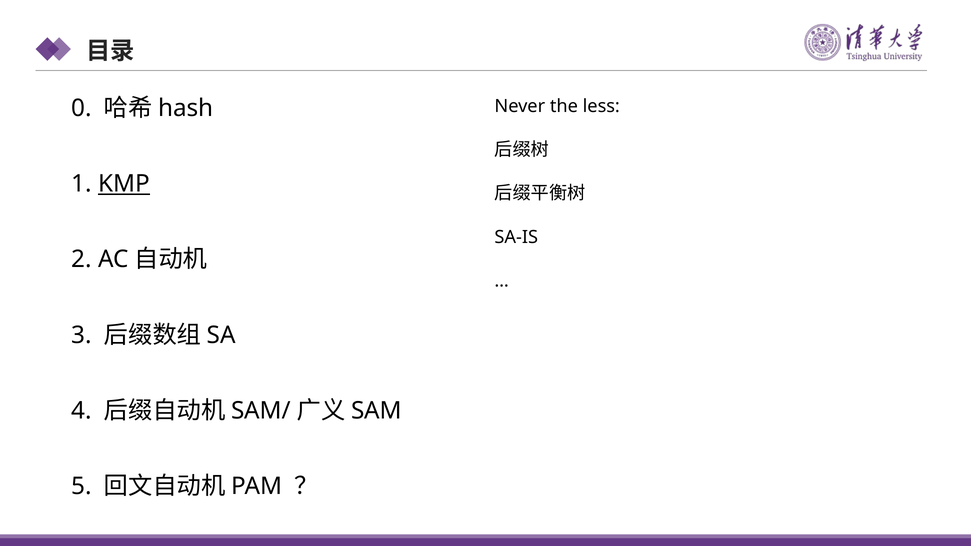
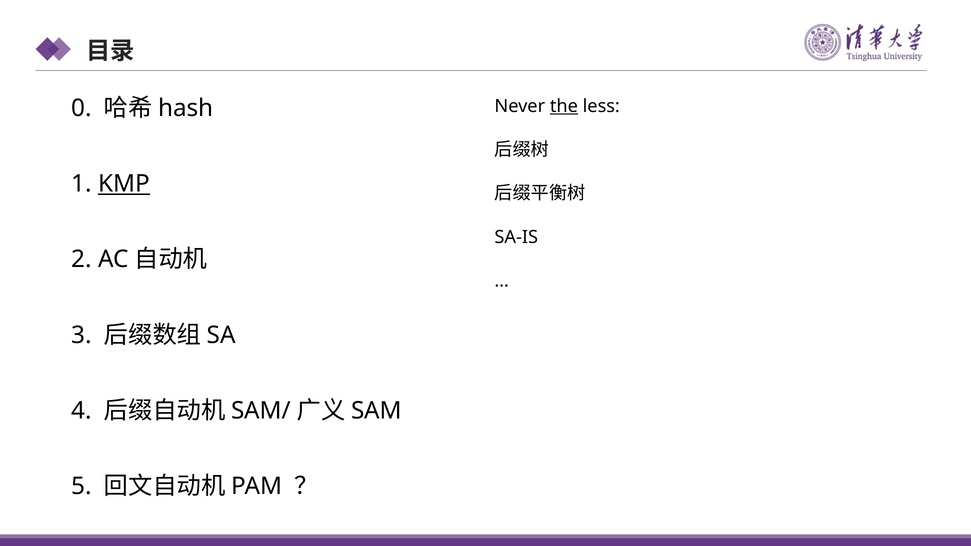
the underline: none -> present
